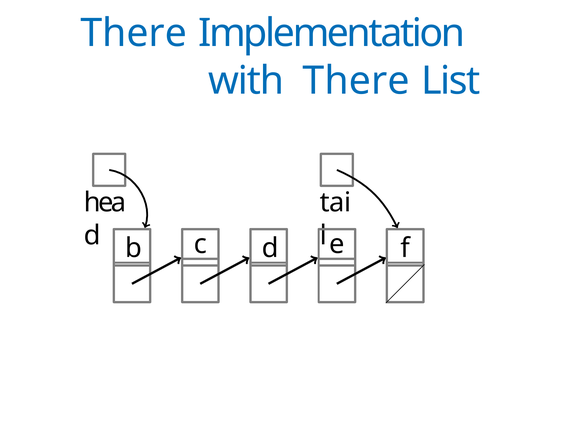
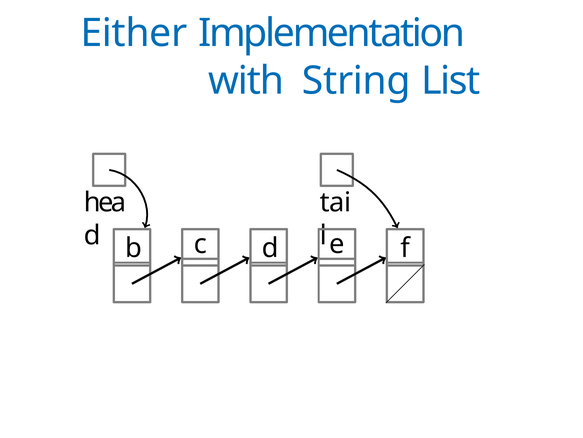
There at (134, 33): There -> Either
with There: There -> String
